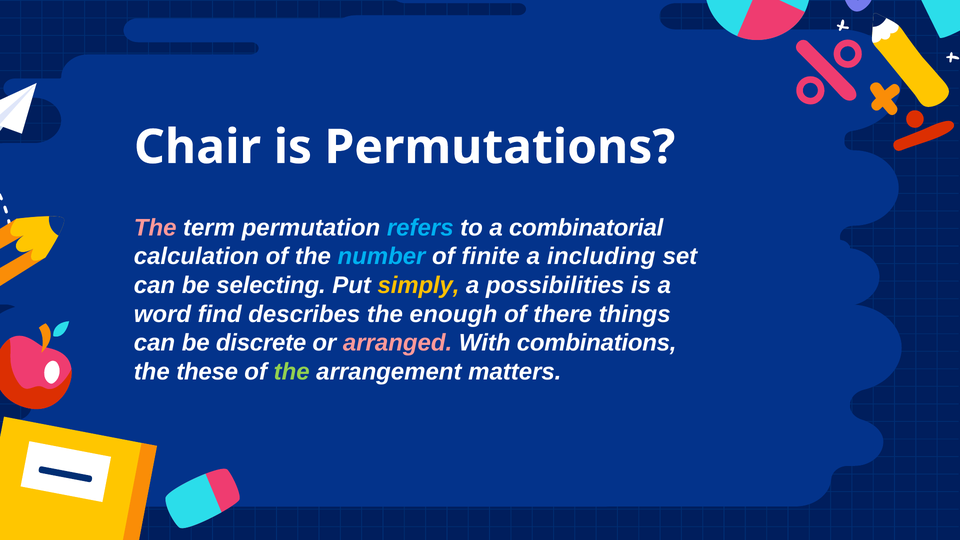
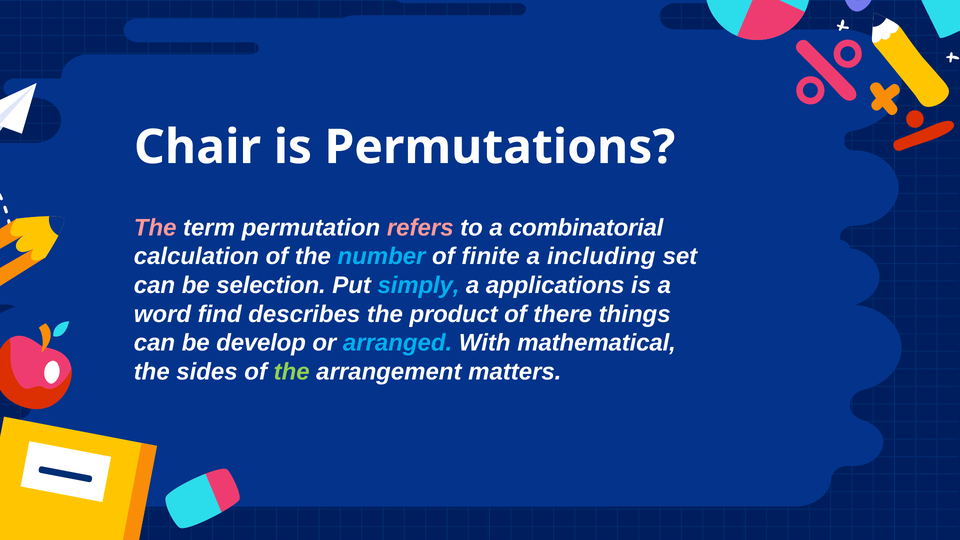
refers colour: light blue -> pink
selecting: selecting -> selection
simply colour: yellow -> light blue
possibilities: possibilities -> applications
enough: enough -> product
discrete: discrete -> develop
arranged colour: pink -> light blue
combinations: combinations -> mathematical
these: these -> sides
